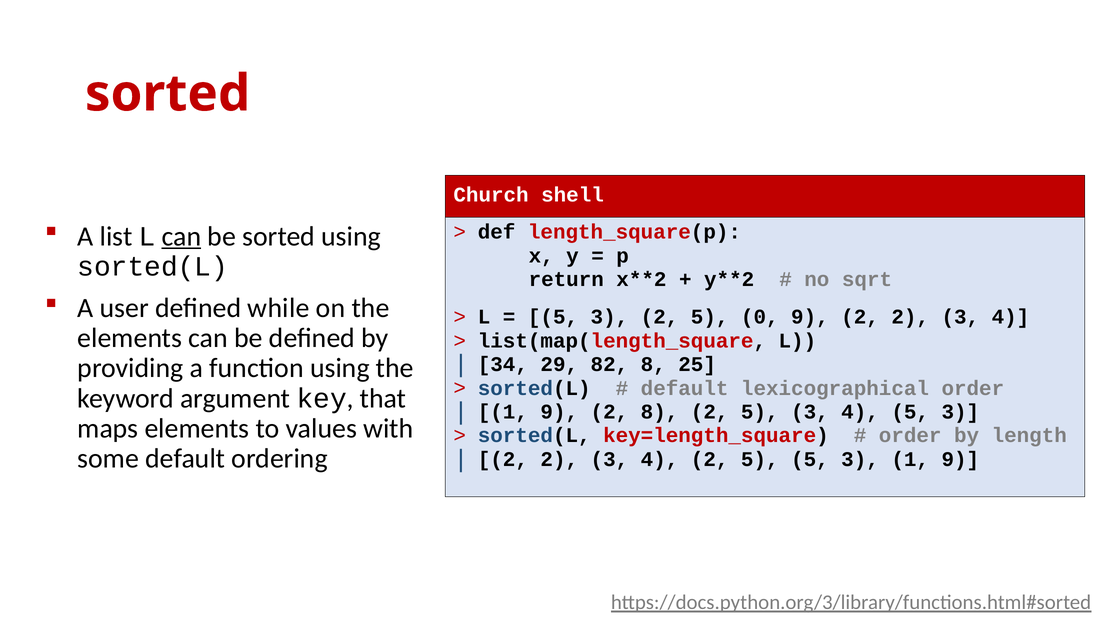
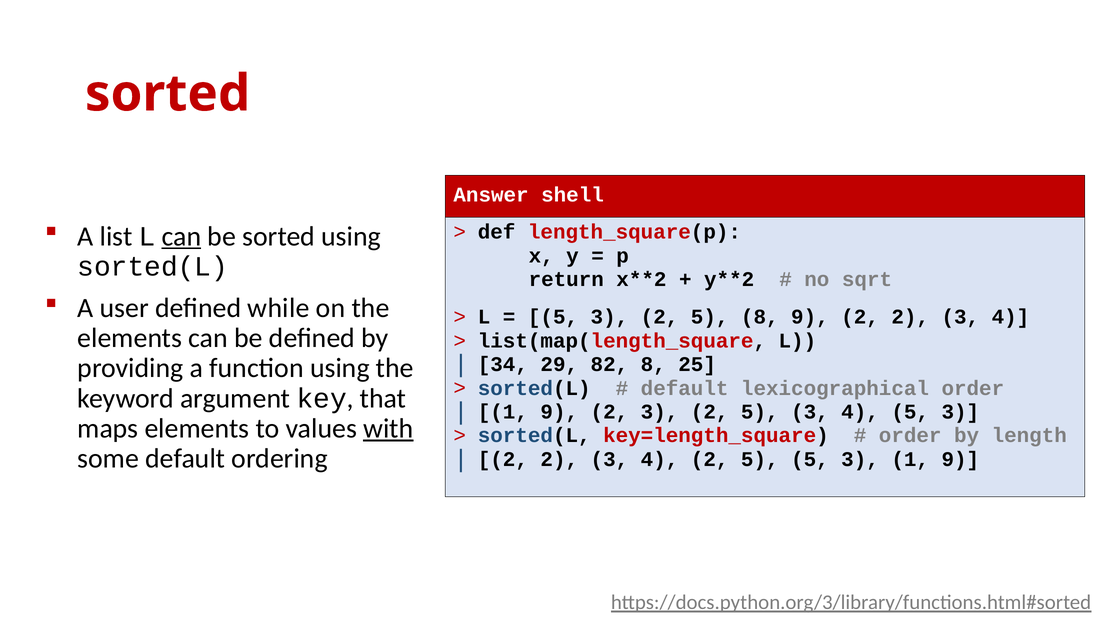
Church: Church -> Answer
5 0: 0 -> 8
9 2 8: 8 -> 3
with underline: none -> present
